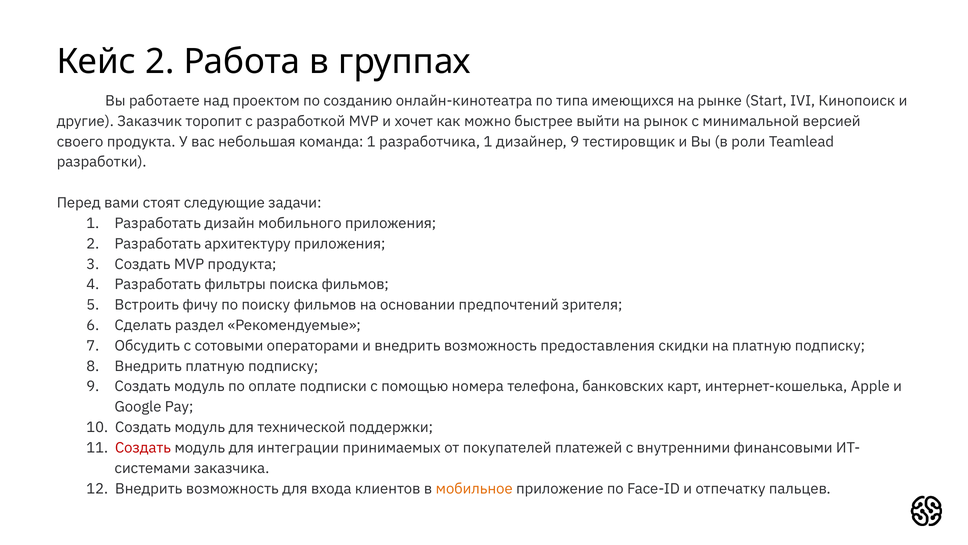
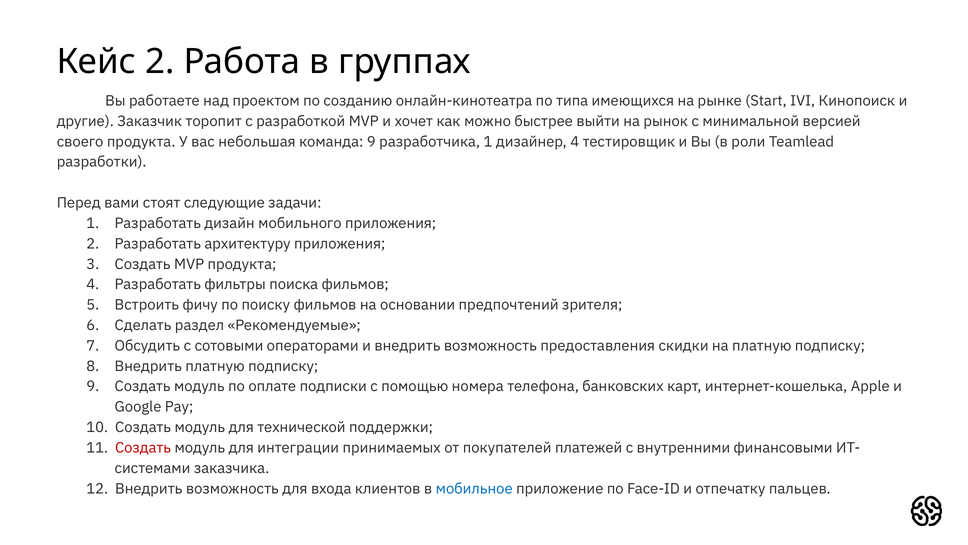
команда 1: 1 -> 9
дизайнер 9: 9 -> 4
мобильное colour: orange -> blue
